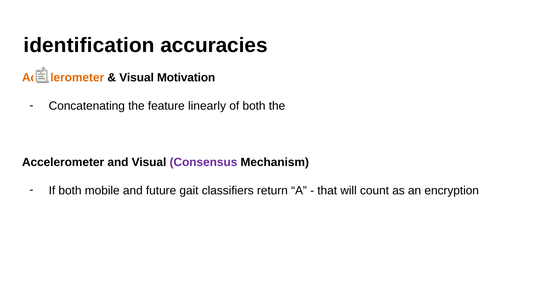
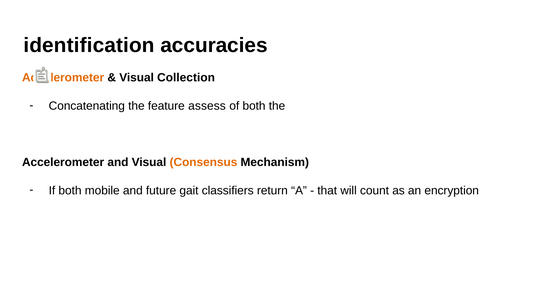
Motivation: Motivation -> Collection
linearly: linearly -> assess
Consensus colour: purple -> orange
